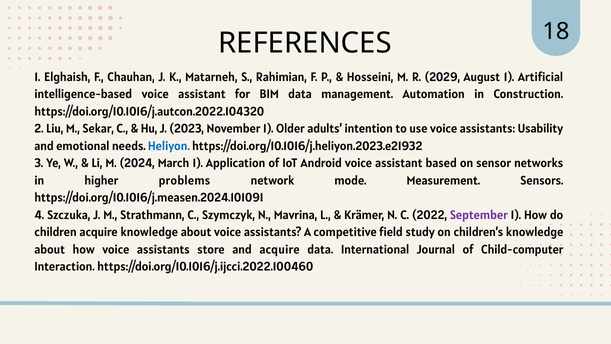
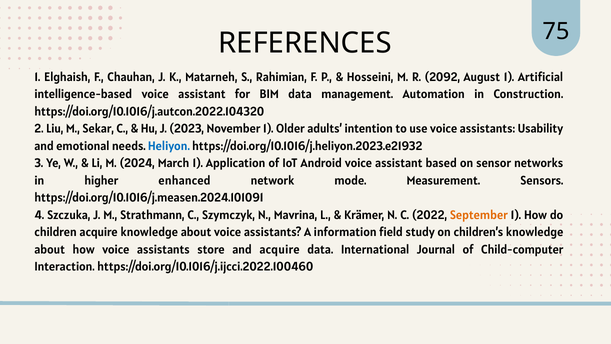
18: 18 -> 75
2029: 2029 -> 2092
problems: problems -> enhanced
September colour: purple -> orange
competitive: competitive -> information
